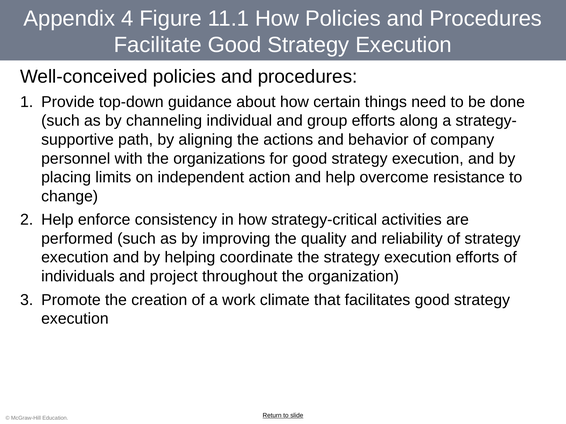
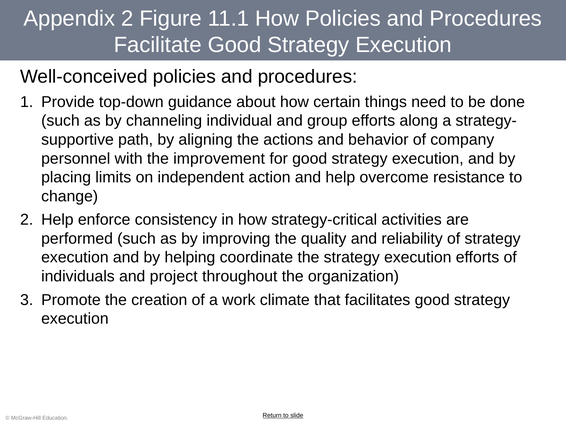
Appendix 4: 4 -> 2
organizations: organizations -> improvement
